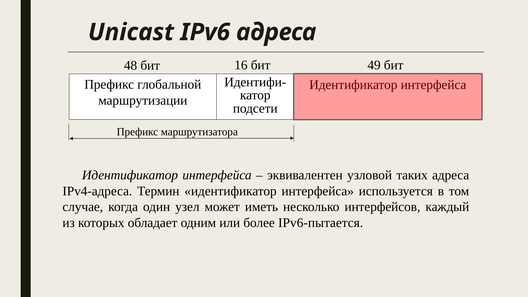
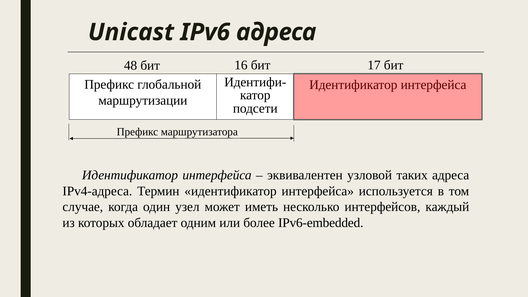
49: 49 -> 17
IPv6-пытается: IPv6-пытается -> IPv6-embedded
